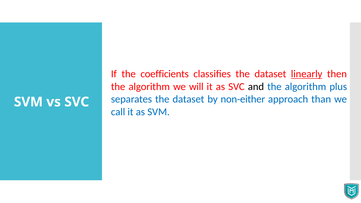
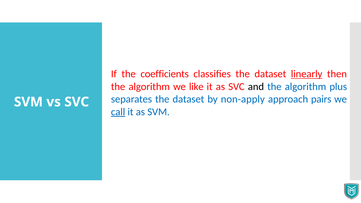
will: will -> like
non-either: non-either -> non-apply
than: than -> pairs
call underline: none -> present
